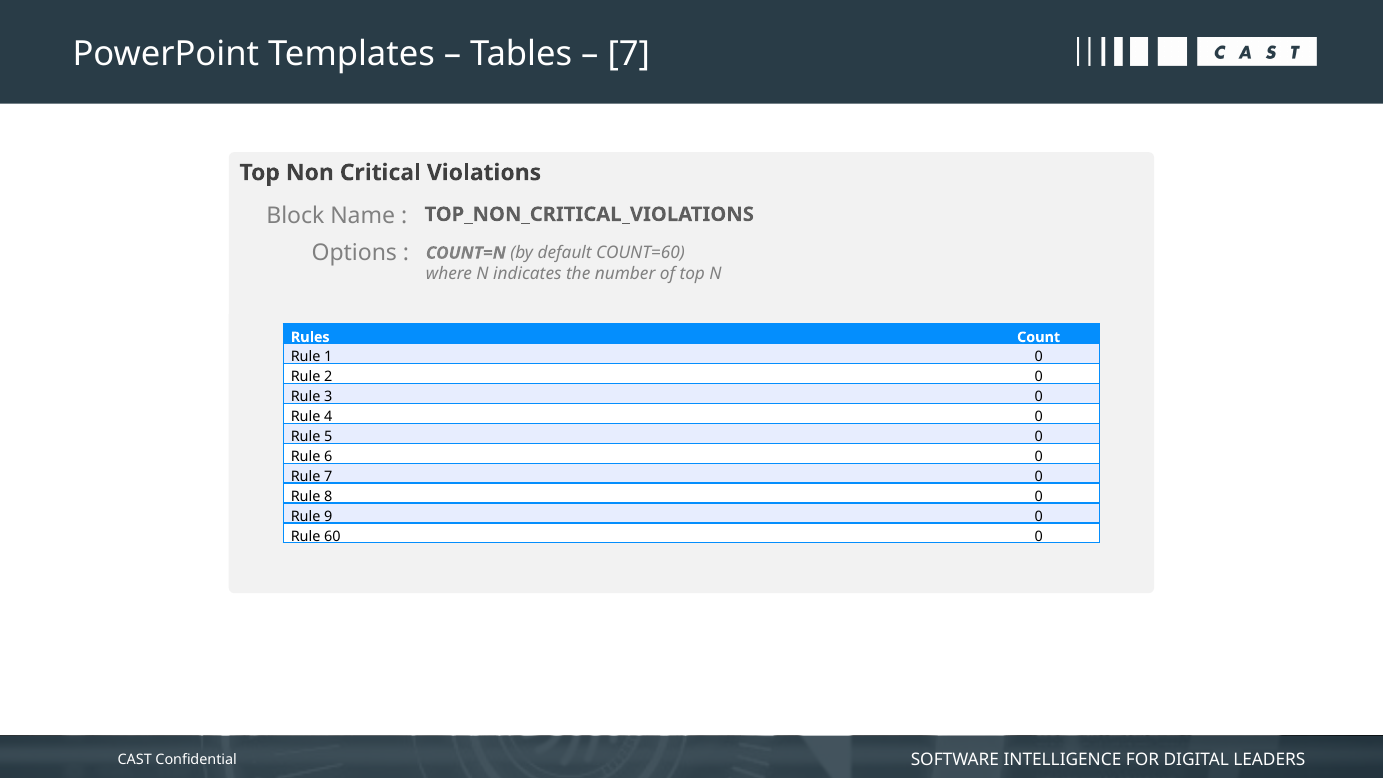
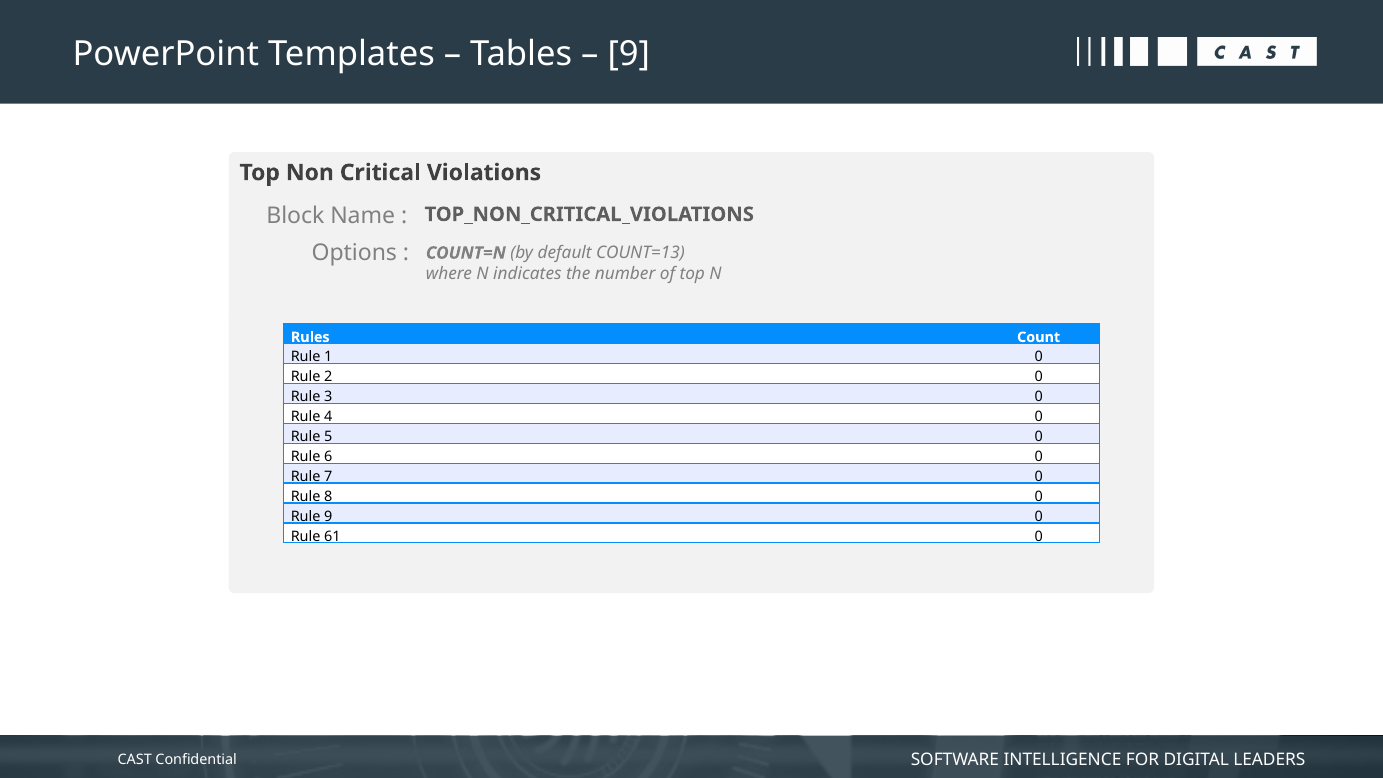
7 at (629, 54): 7 -> 9
COUNT=60: COUNT=60 -> COUNT=13
60: 60 -> 61
